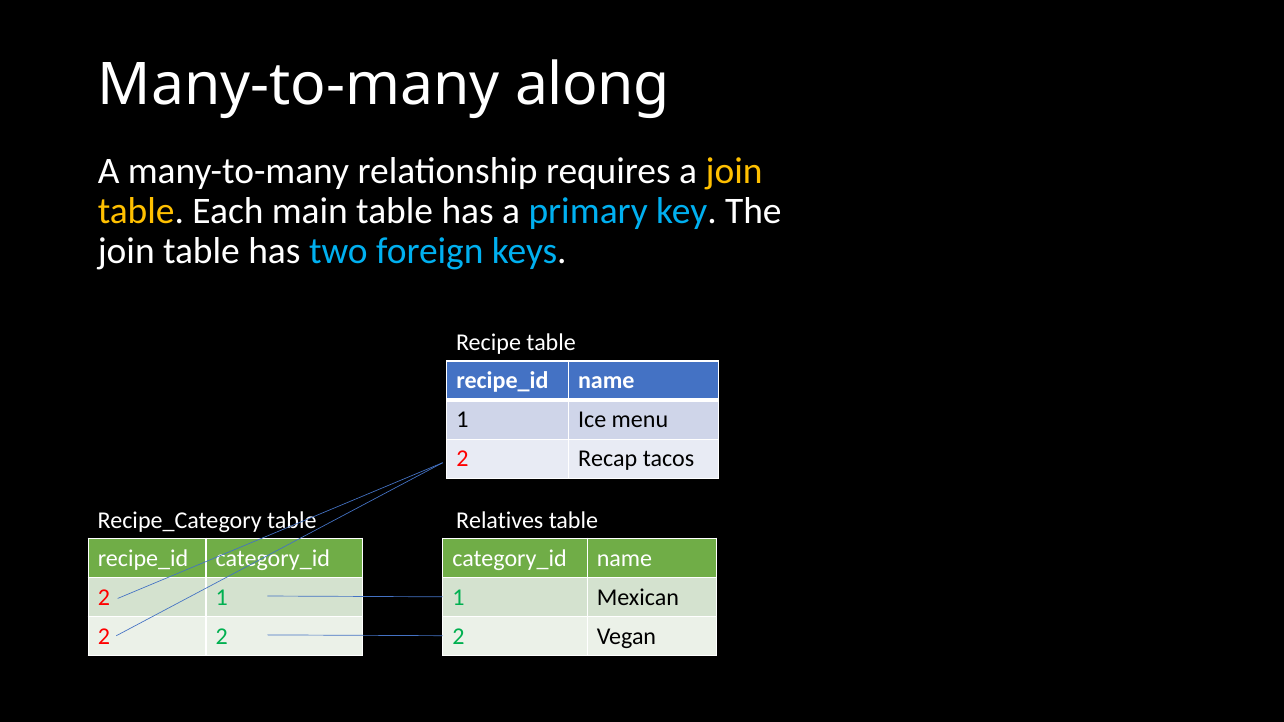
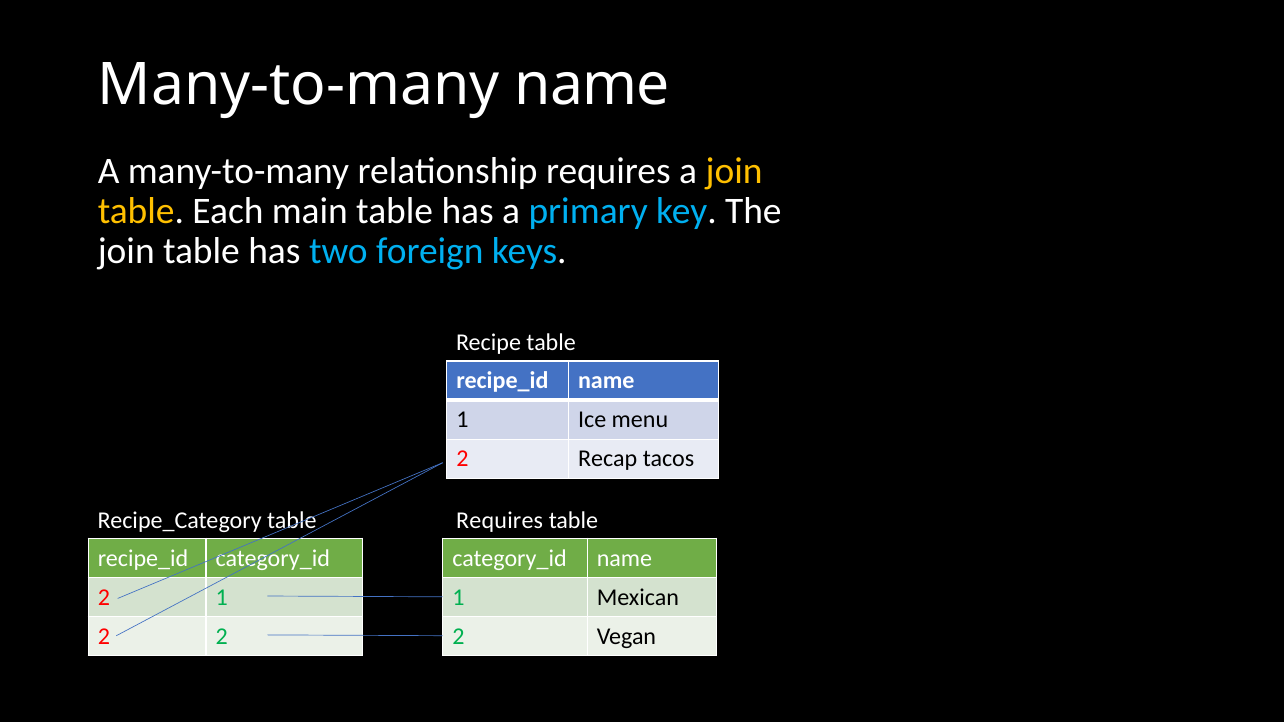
Many-to-many along: along -> name
Relatives at (500, 520): Relatives -> Requires
